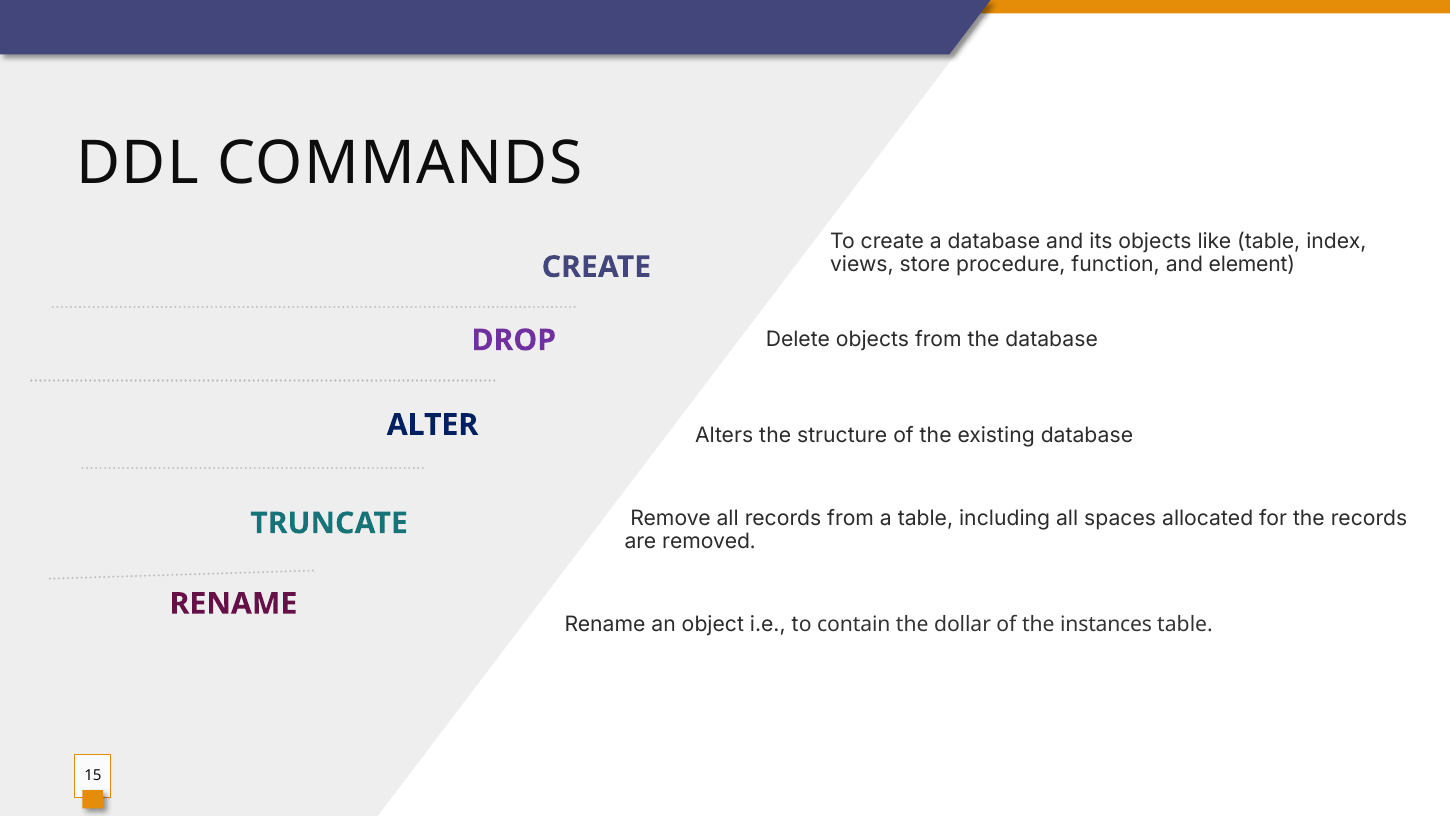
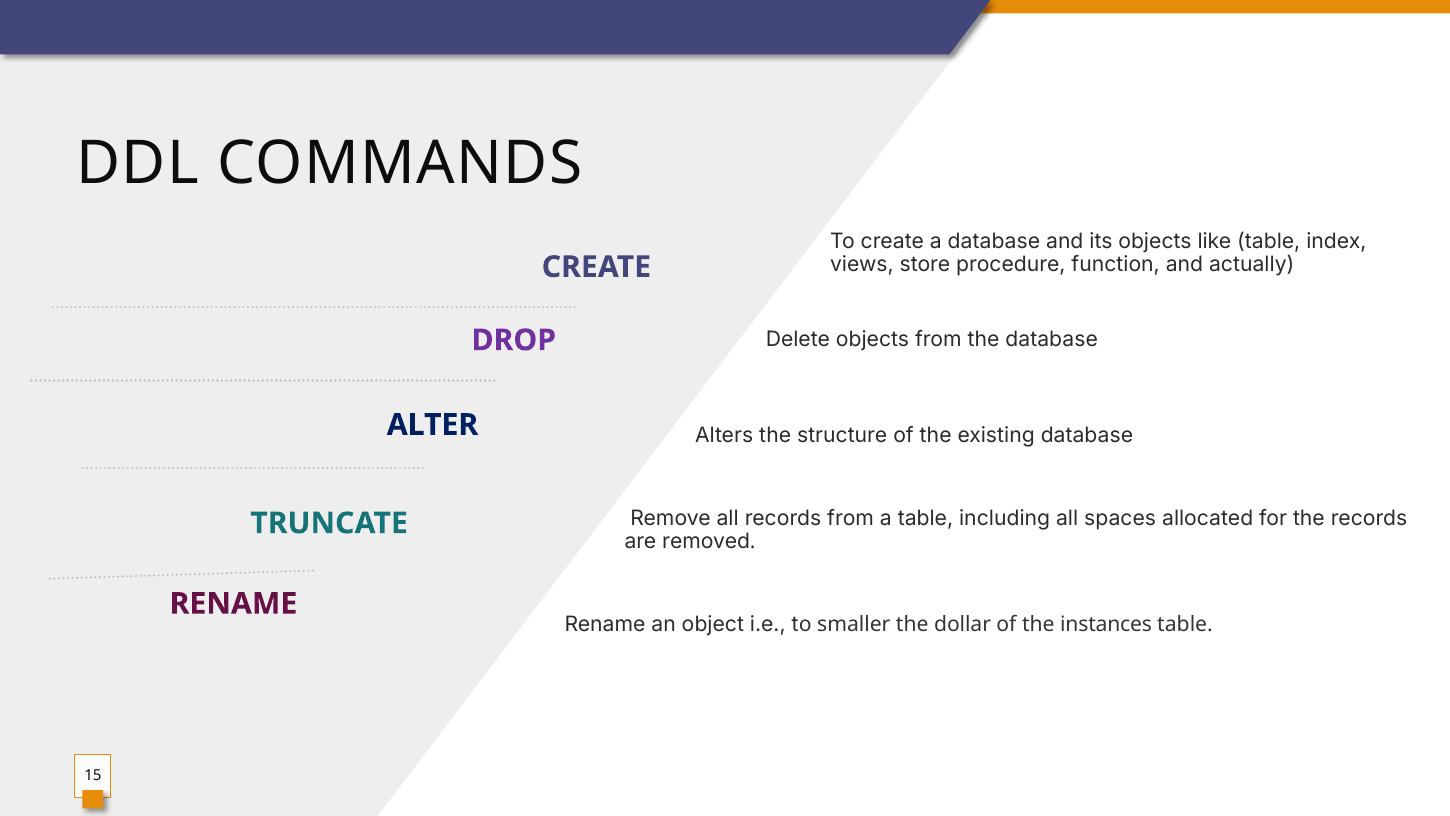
element: element -> actually
contain: contain -> smaller
